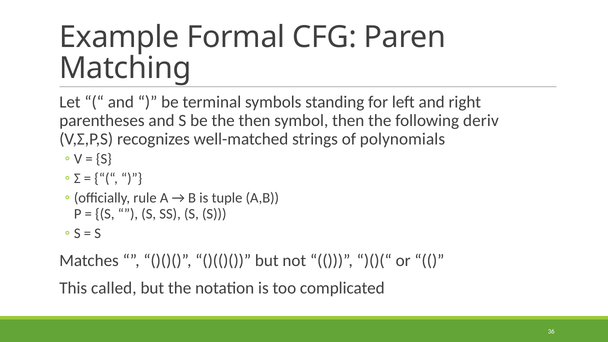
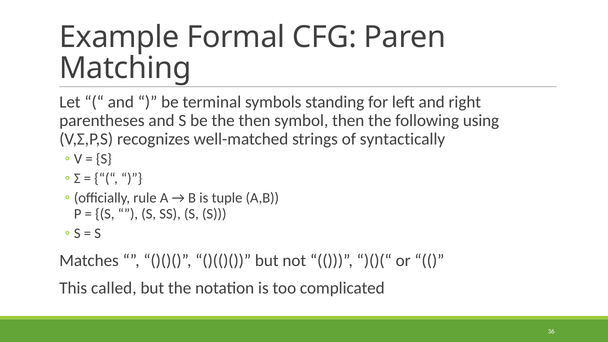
deriv: deriv -> using
polynomials: polynomials -> syntactically
